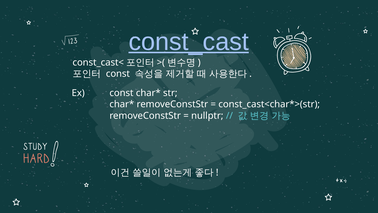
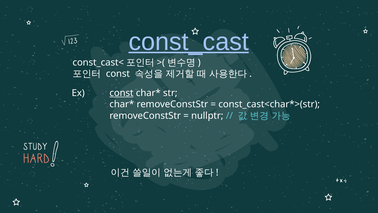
const at (121, 93) underline: none -> present
